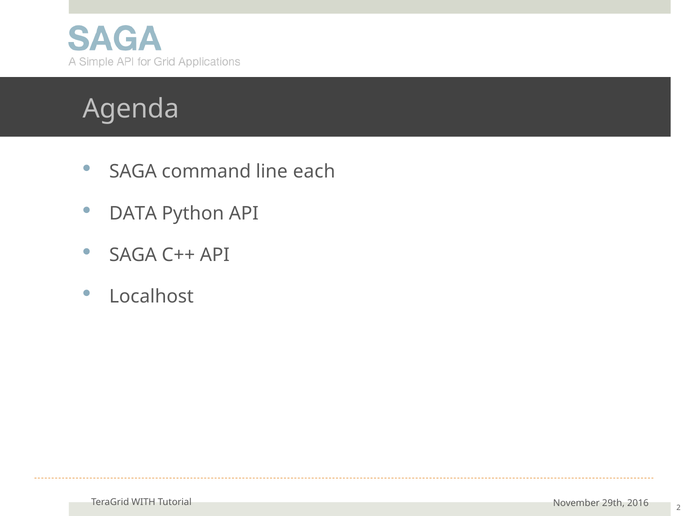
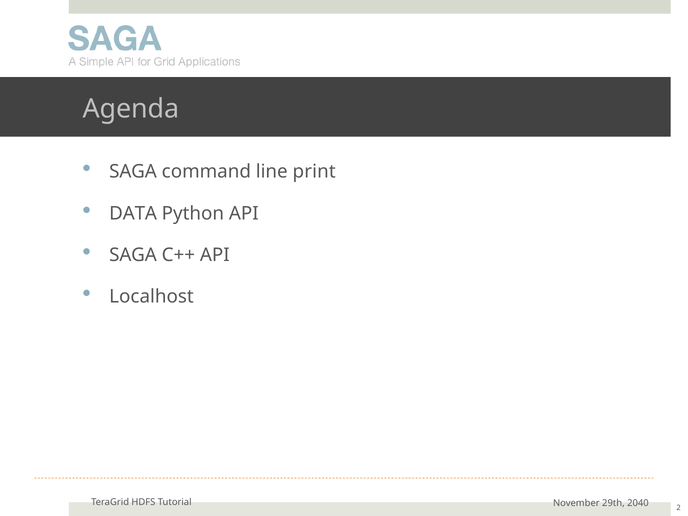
each: each -> print
WITH: WITH -> HDFS
2016: 2016 -> 2040
